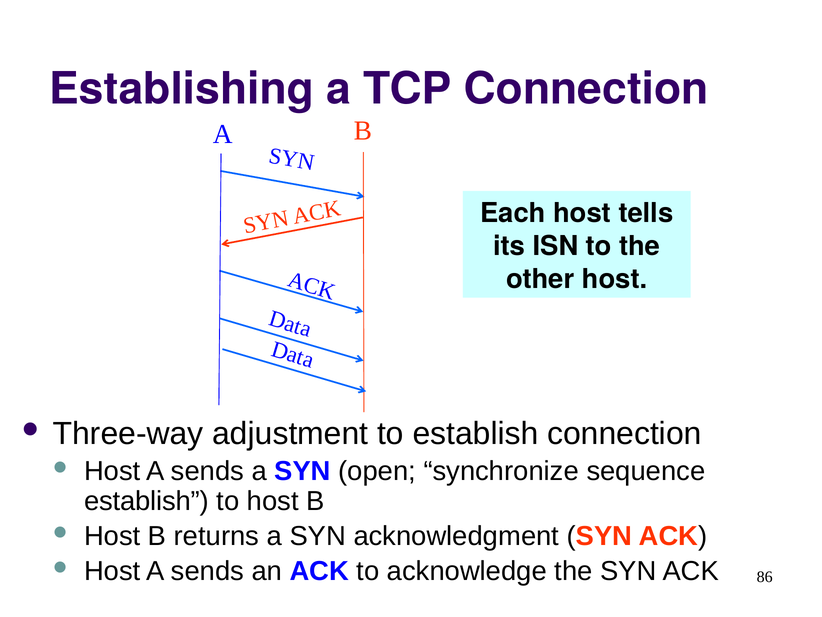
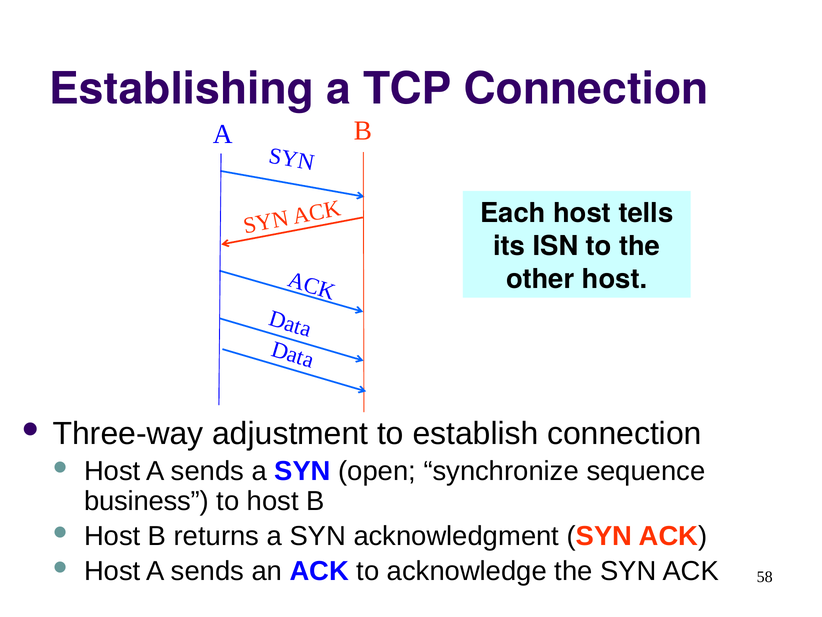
establish at (147, 501): establish -> business
86: 86 -> 58
